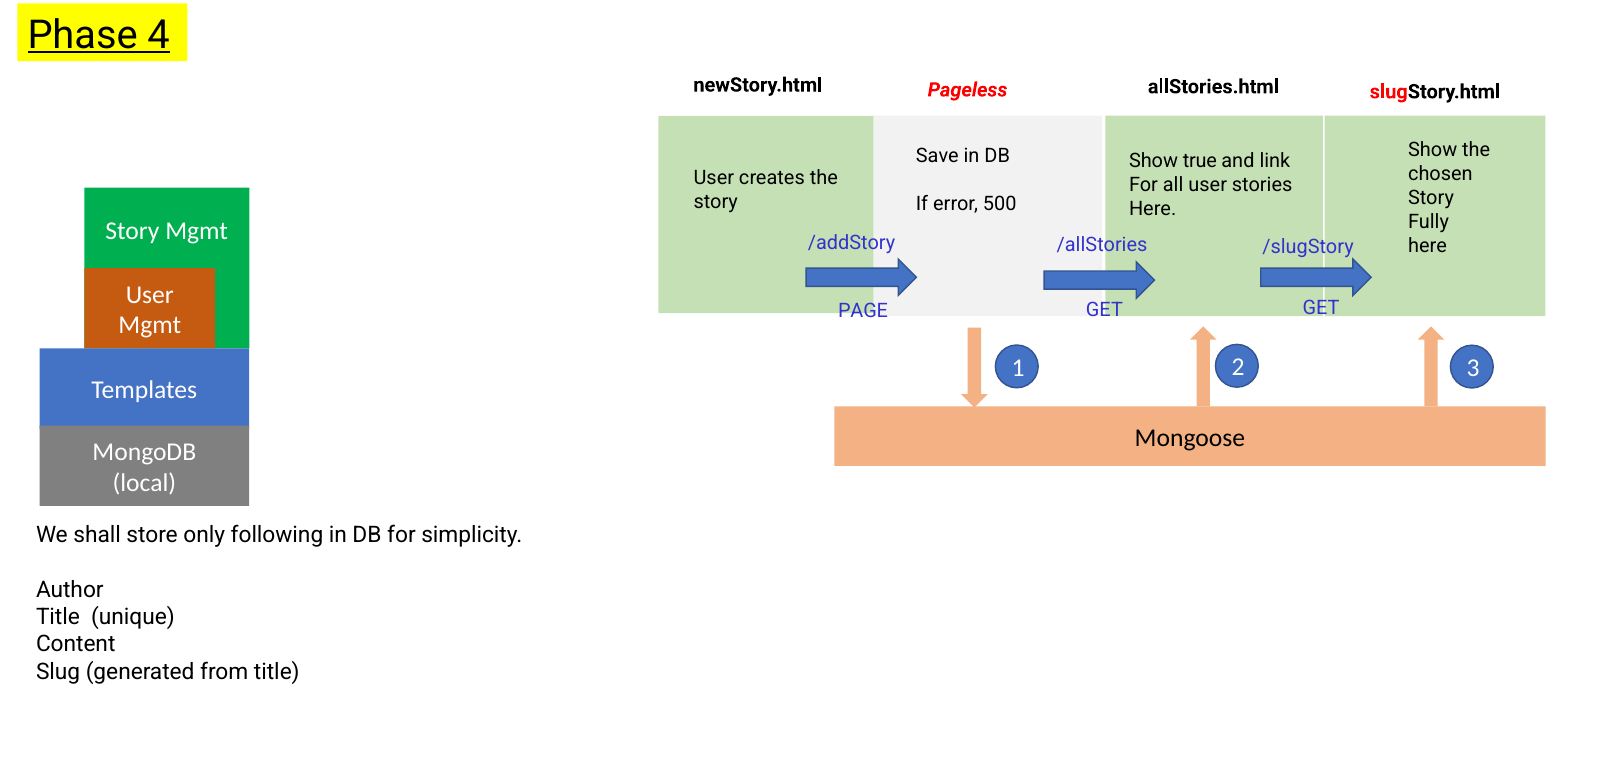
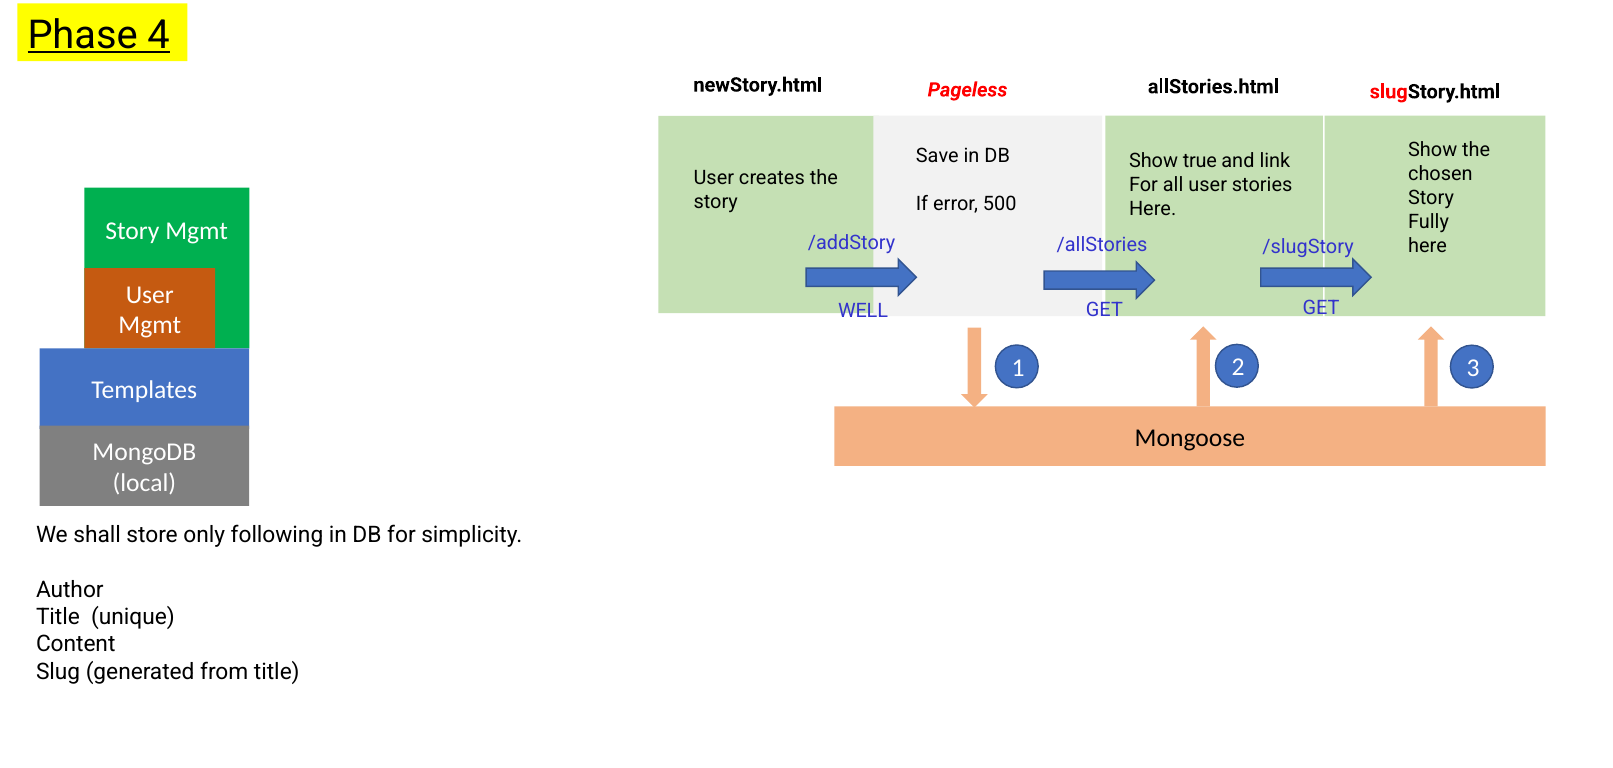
PAGE: PAGE -> WELL
